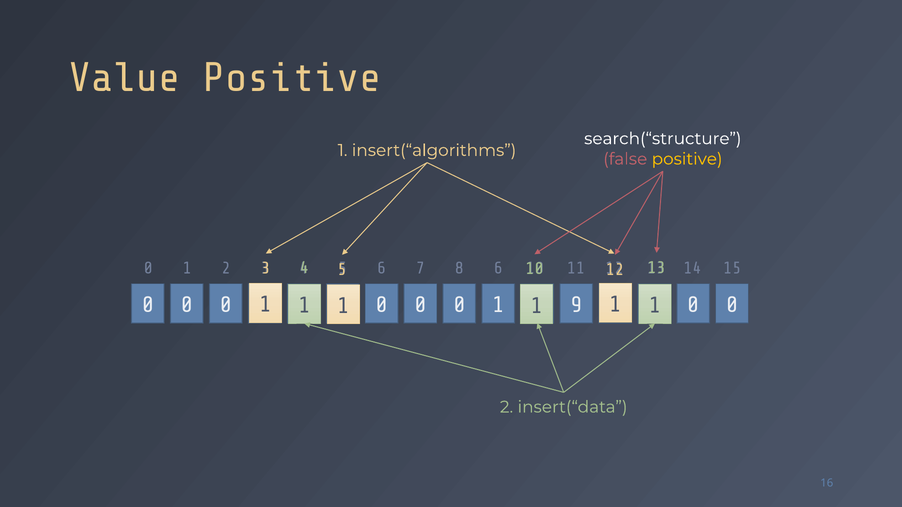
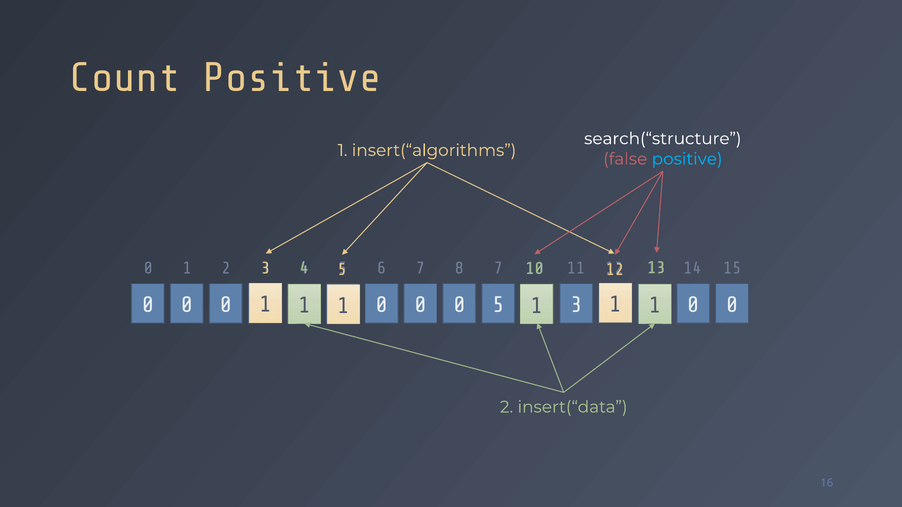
Value: Value -> Count
positive at (687, 159) colour: yellow -> light blue
8 6: 6 -> 7
1 at (498, 305): 1 -> 5
9 at (576, 305): 9 -> 3
